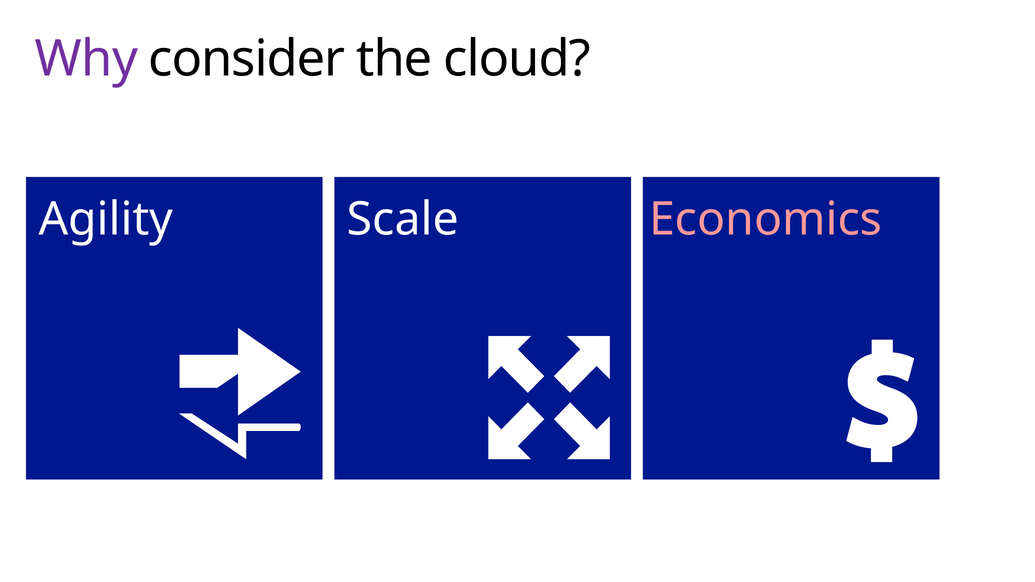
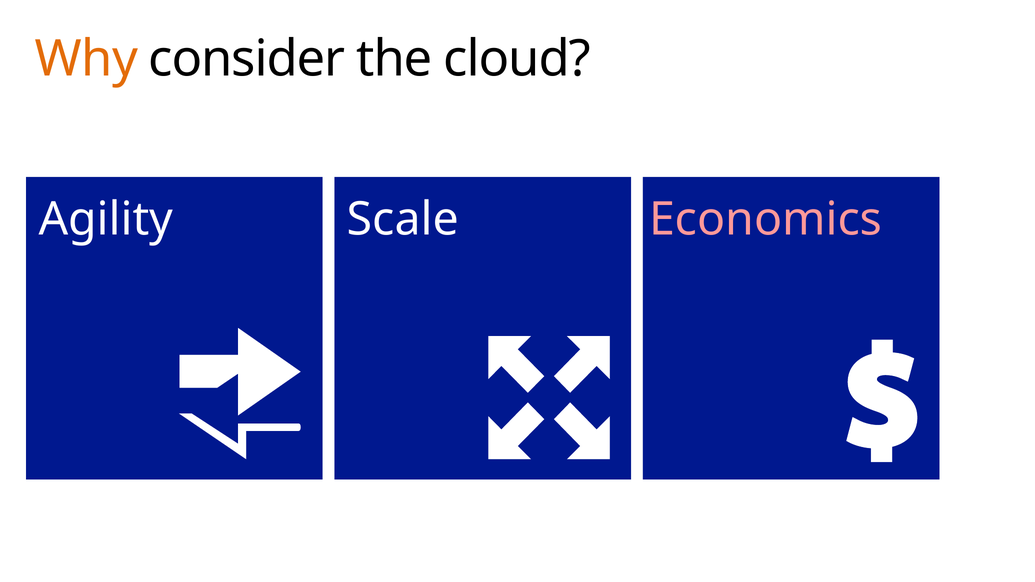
Why colour: purple -> orange
